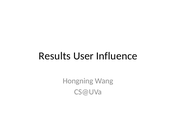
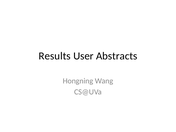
Influence: Influence -> Abstracts
